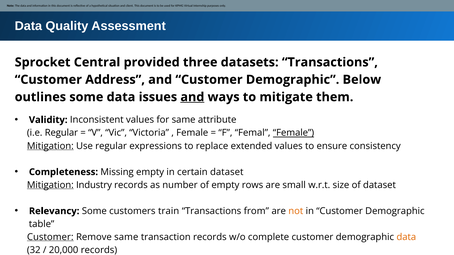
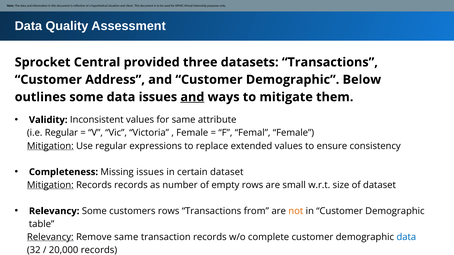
Female at (293, 133) underline: present -> none
Missing empty: empty -> issues
Mitigation Industry: Industry -> Records
customers train: train -> rows
Customer at (50, 237): Customer -> Relevancy
data at (406, 237) colour: orange -> blue
